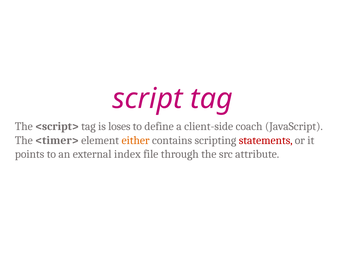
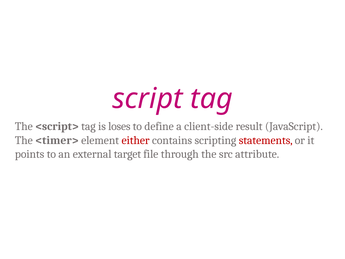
coach: coach -> result
either colour: orange -> red
index: index -> target
